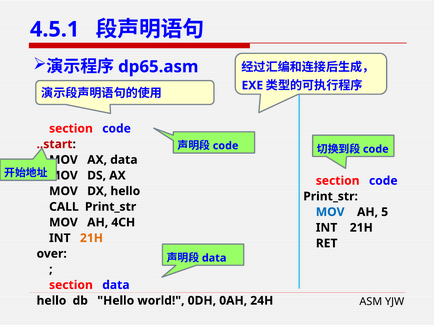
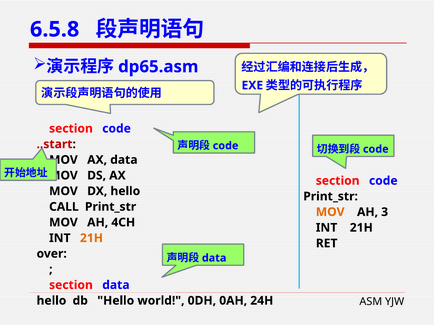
4.5.1: 4.5.1 -> 6.5.8
MOV at (330, 212) colour: blue -> orange
5: 5 -> 3
